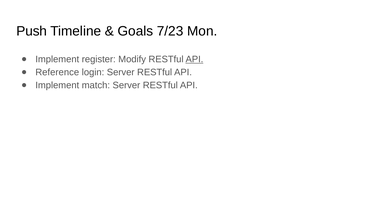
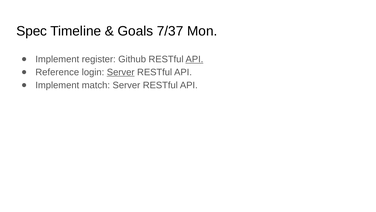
Push: Push -> Spec
7/23: 7/23 -> 7/37
Modify: Modify -> Github
Server at (121, 72) underline: none -> present
